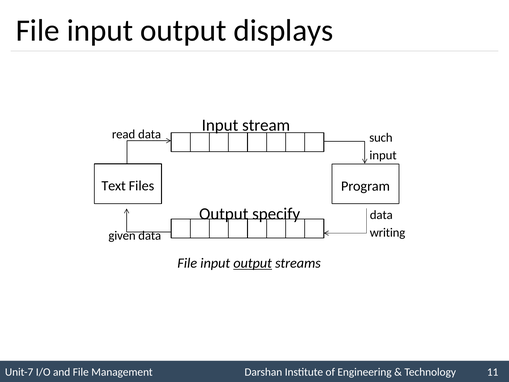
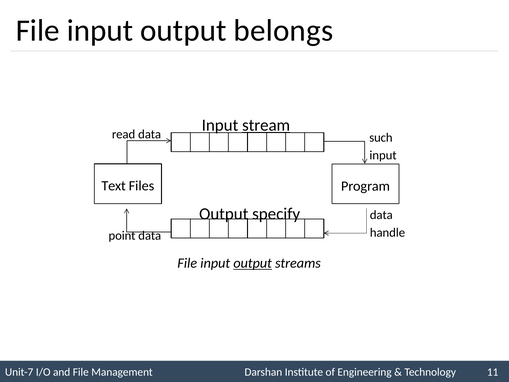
displays: displays -> belongs
stream underline: none -> present
writing: writing -> handle
given: given -> point
